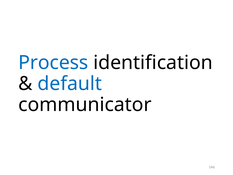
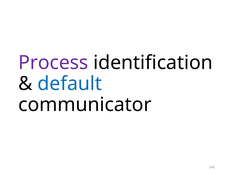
Process colour: blue -> purple
